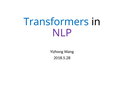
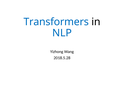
NLP colour: purple -> blue
